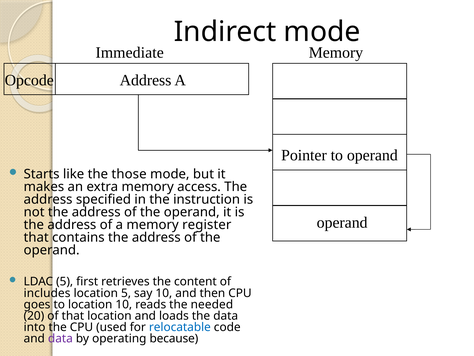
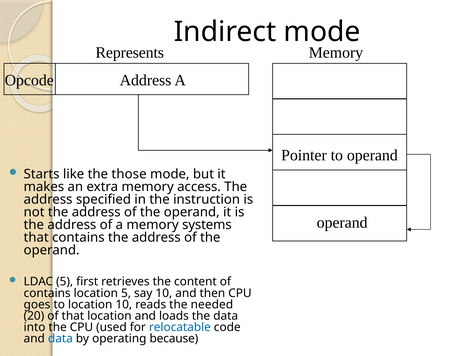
Immediate: Immediate -> Represents
register: register -> systems
includes at (47, 293): includes -> contains
data at (60, 338) colour: purple -> blue
